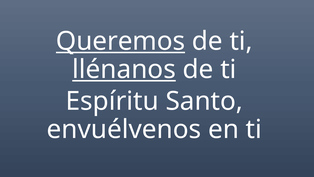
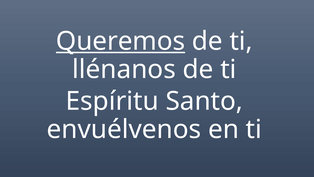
llénanos underline: present -> none
